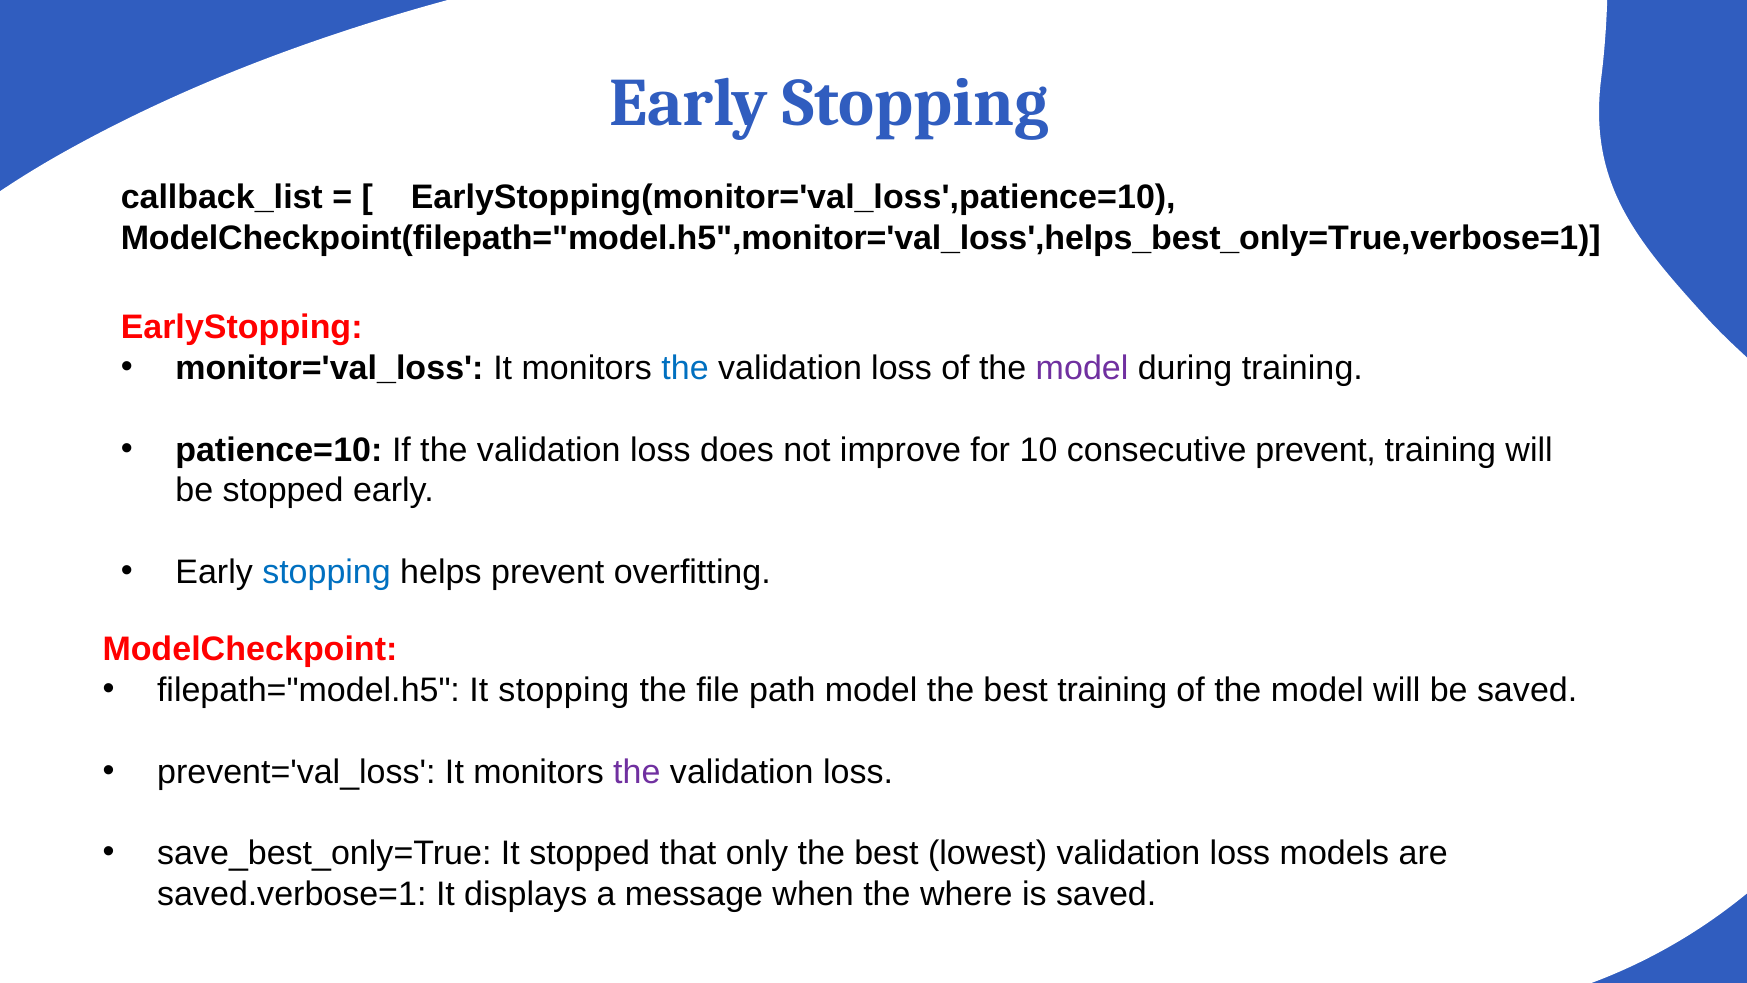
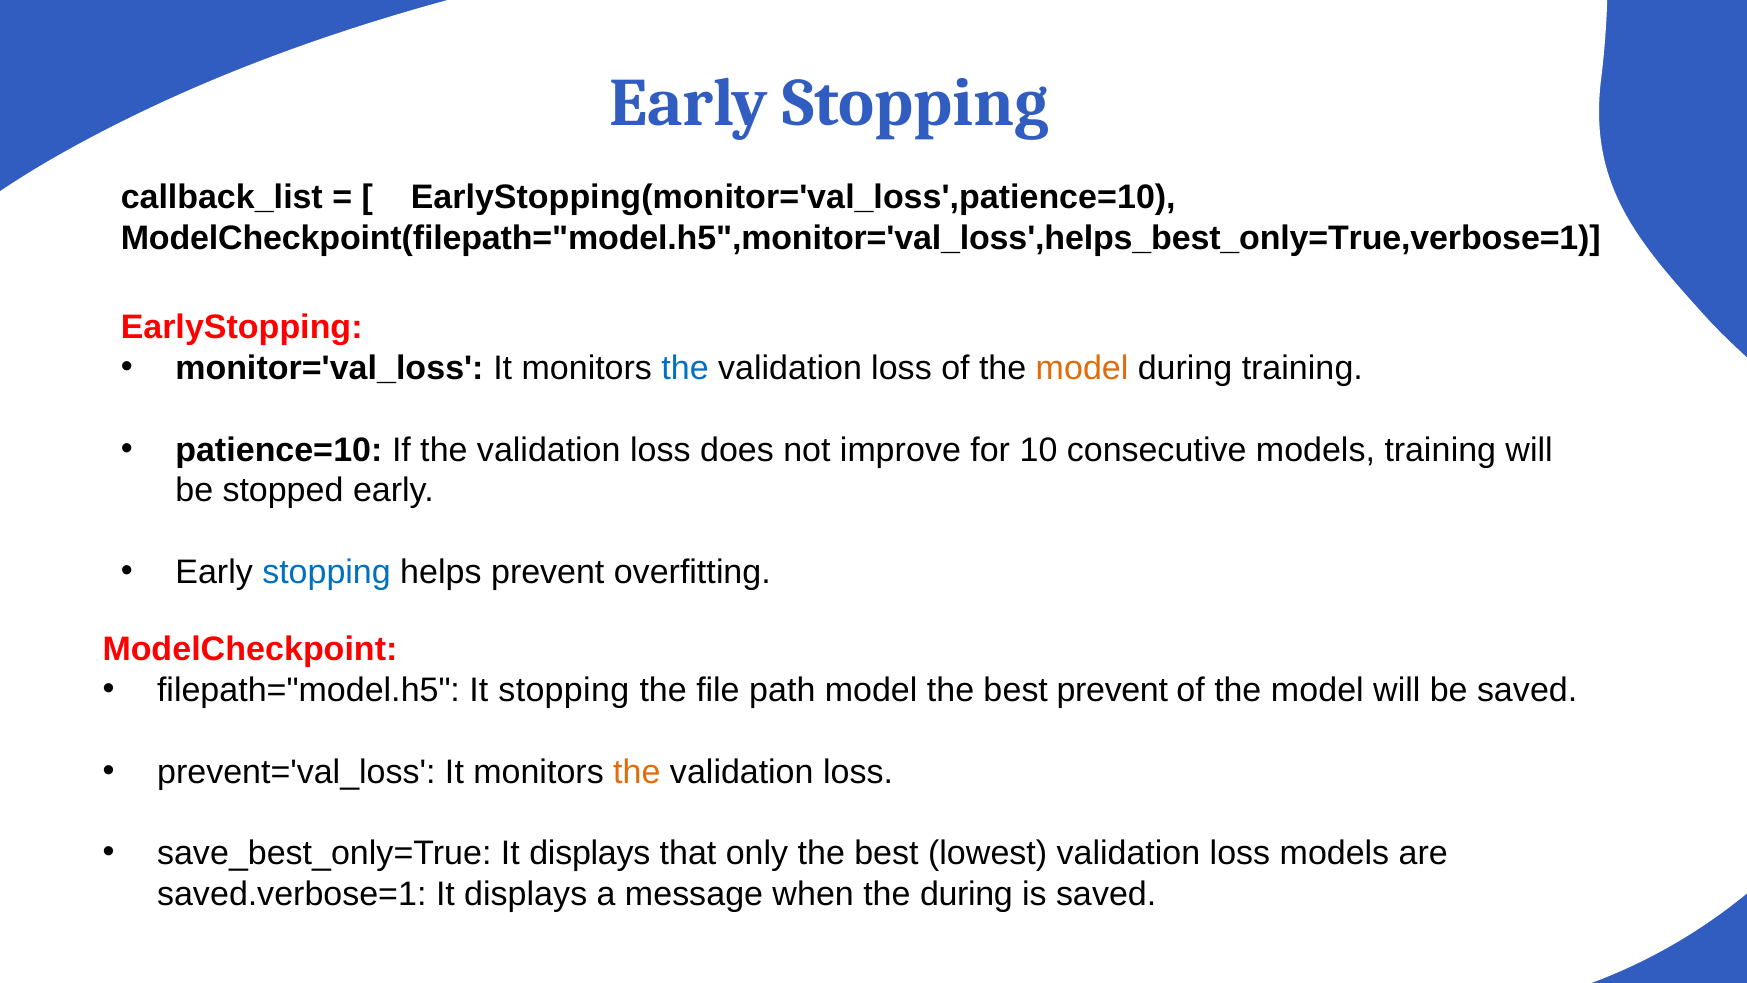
model at (1082, 368) colour: purple -> orange
consecutive prevent: prevent -> models
best training: training -> prevent
the at (637, 772) colour: purple -> orange
save_best_only=True It stopped: stopped -> displays
the where: where -> during
